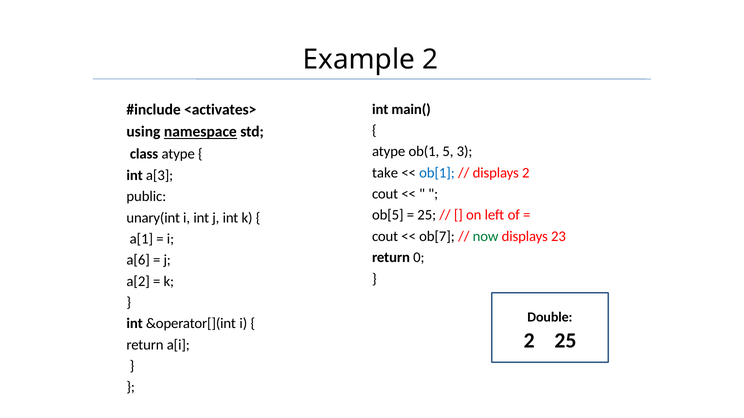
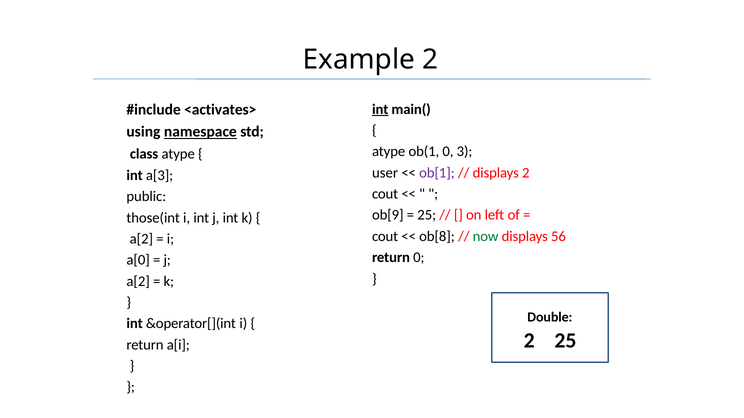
int at (380, 109) underline: none -> present
ob(1 5: 5 -> 0
take: take -> user
ob[1 colour: blue -> purple
ob[5: ob[5 -> ob[9
unary(int: unary(int -> those(int
ob[7: ob[7 -> ob[8
23: 23 -> 56
a[1 at (141, 239): a[1 -> a[2
a[6: a[6 -> a[0
